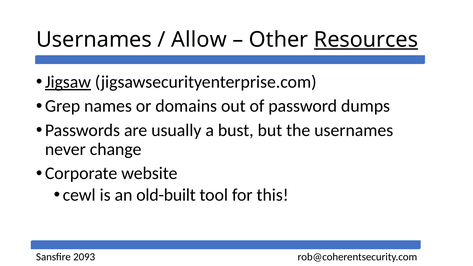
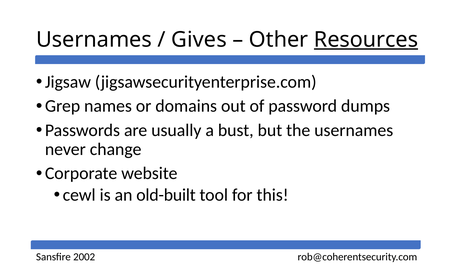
Allow: Allow -> Gives
Jigsaw underline: present -> none
2093: 2093 -> 2002
